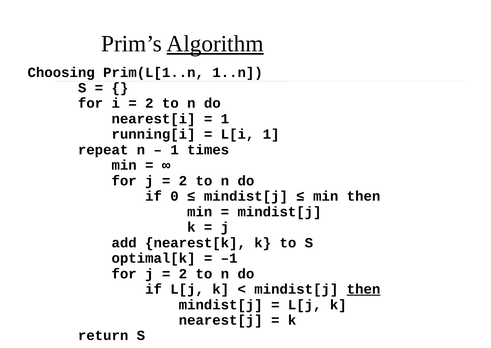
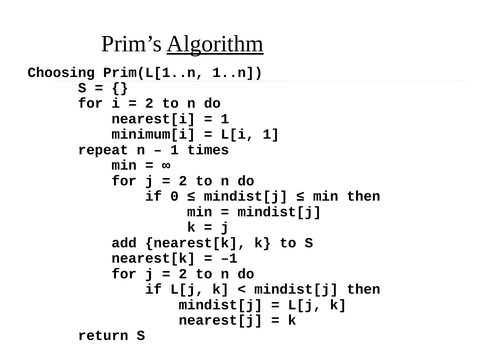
running[i: running[i -> minimum[i
optimal[k at (154, 258): optimal[k -> nearest[k
then at (364, 289) underline: present -> none
